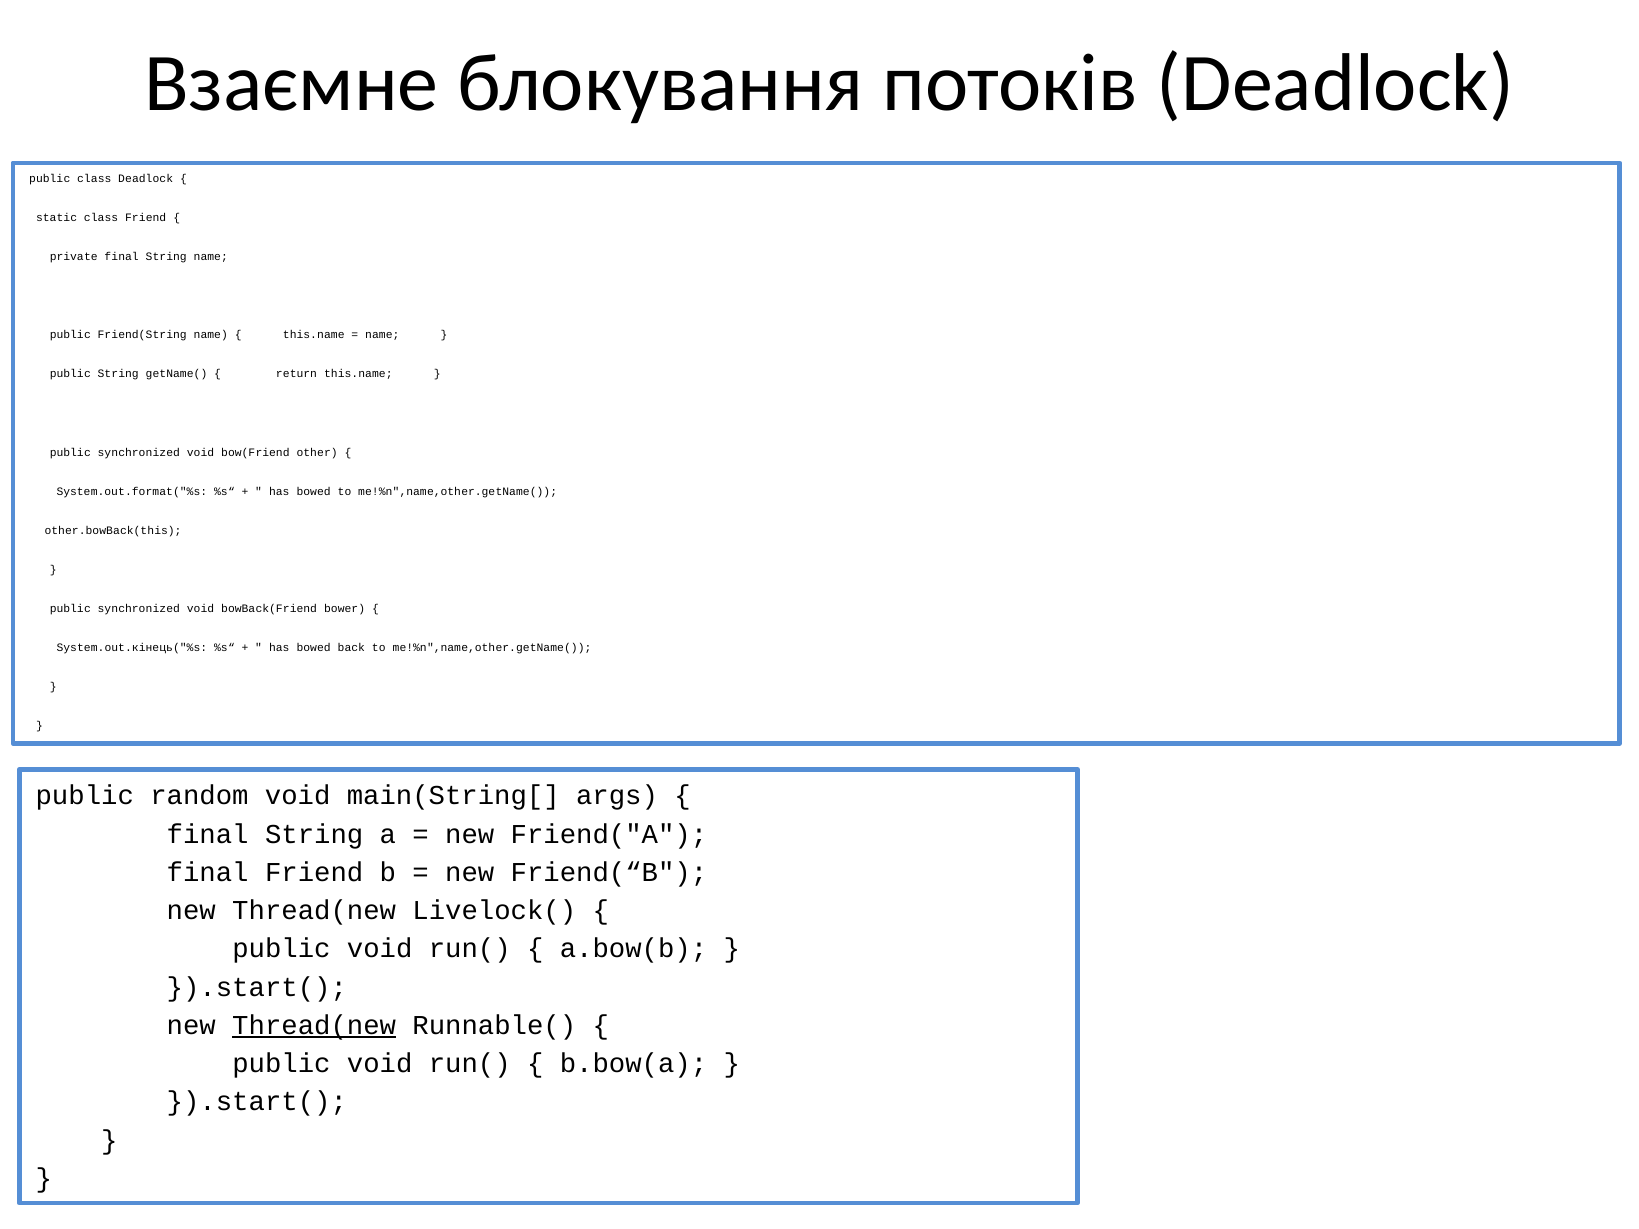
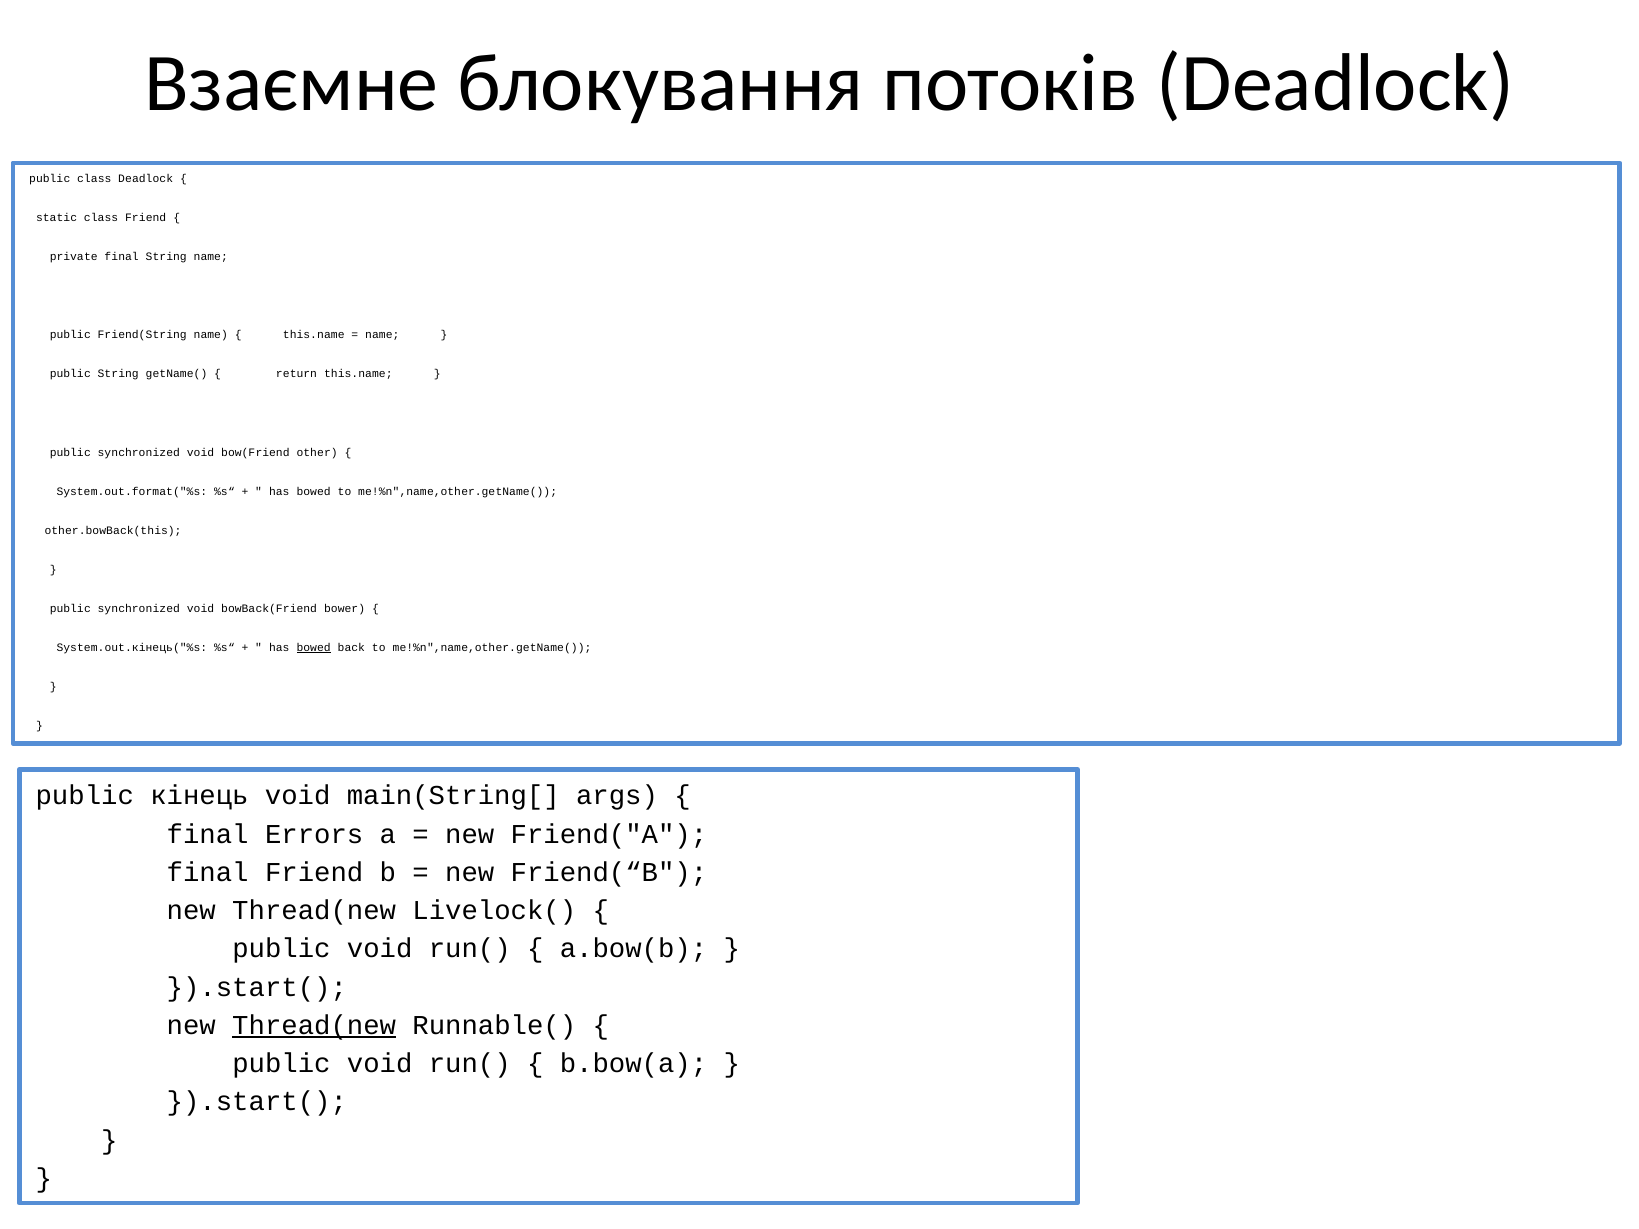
bowed at (314, 648) underline: none -> present
random: random -> кінець
String at (314, 834): String -> Errors
